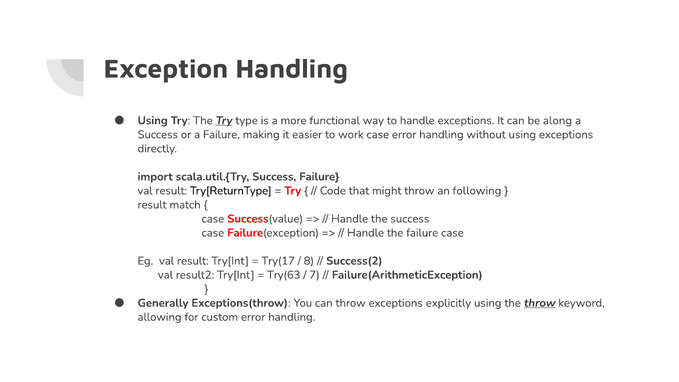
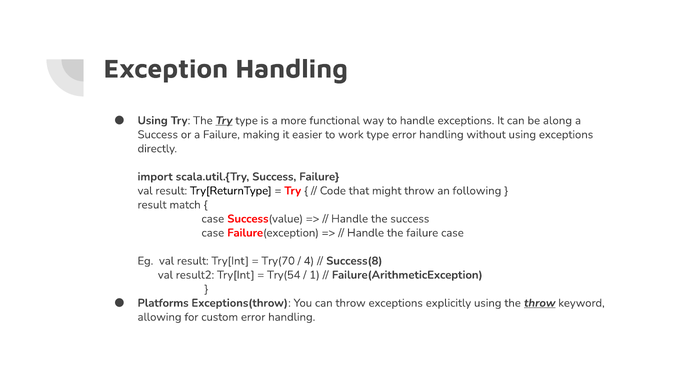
work case: case -> type
Try(17: Try(17 -> Try(70
8: 8 -> 4
Success(2: Success(2 -> Success(8
Try(63: Try(63 -> Try(54
7: 7 -> 1
Generally: Generally -> Platforms
